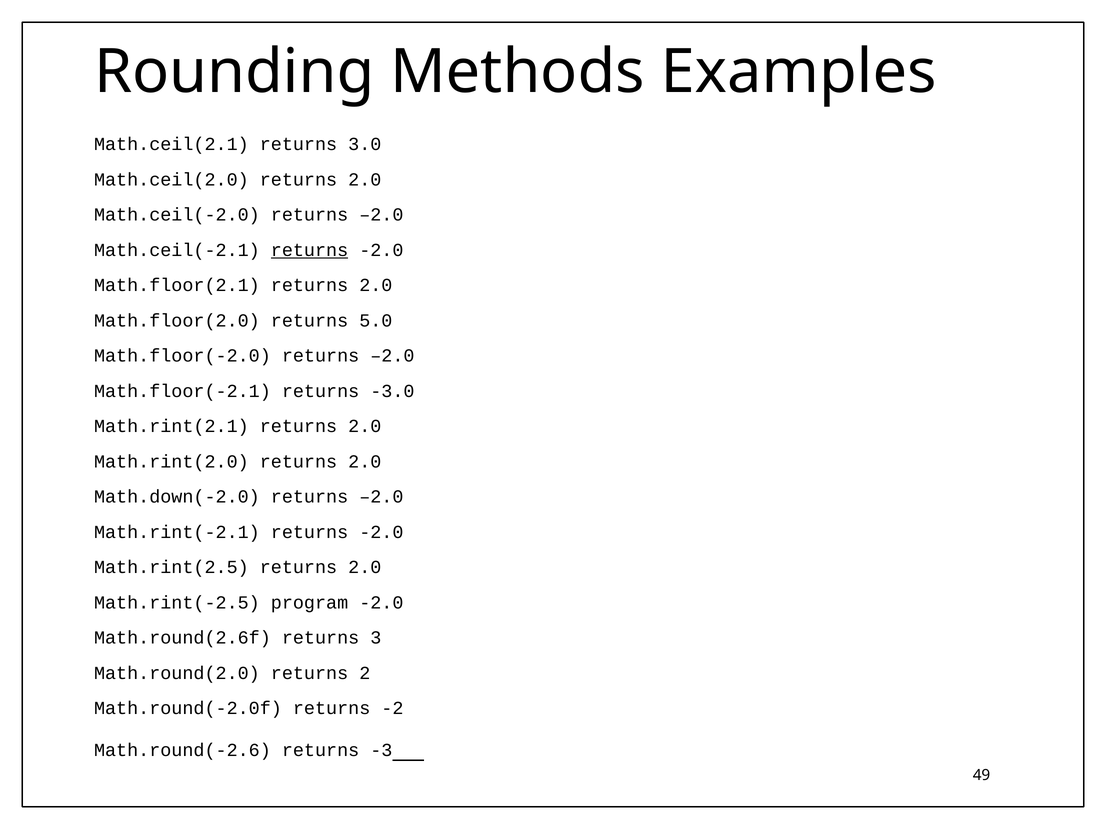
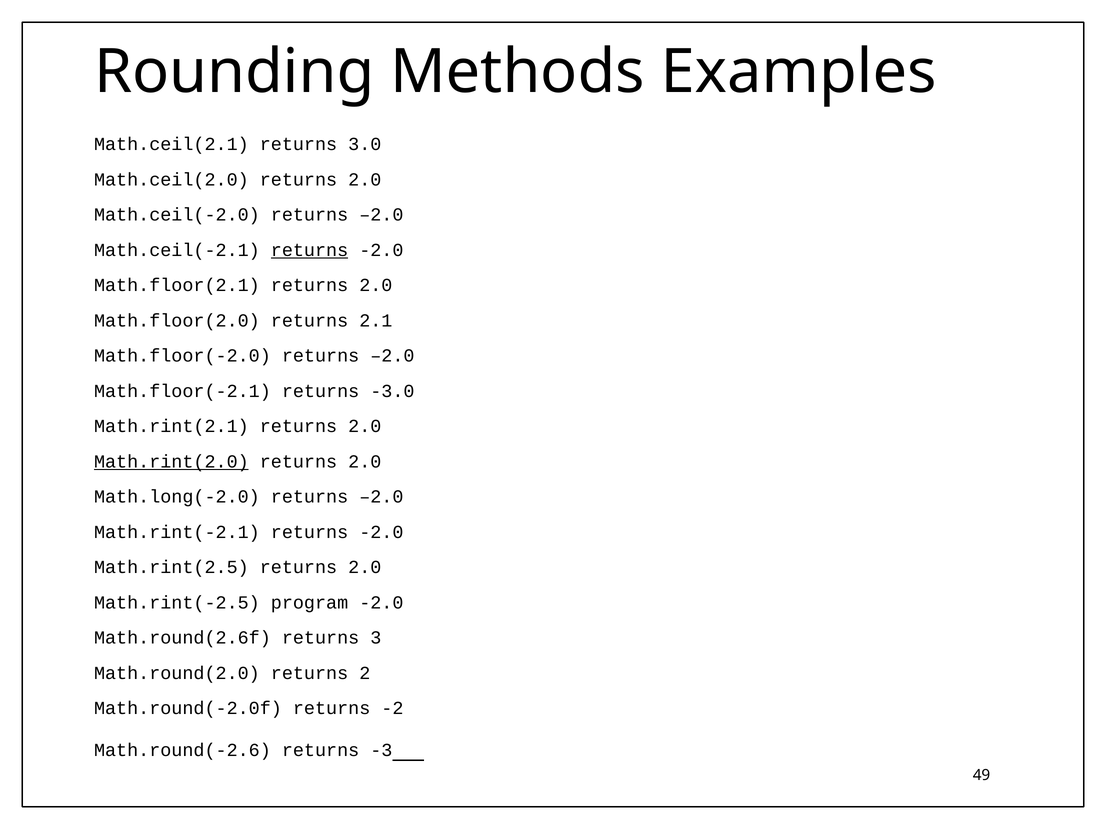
5.0: 5.0 -> 2.1
Math.rint(2.0 underline: none -> present
Math.down(-2.0: Math.down(-2.0 -> Math.long(-2.0
